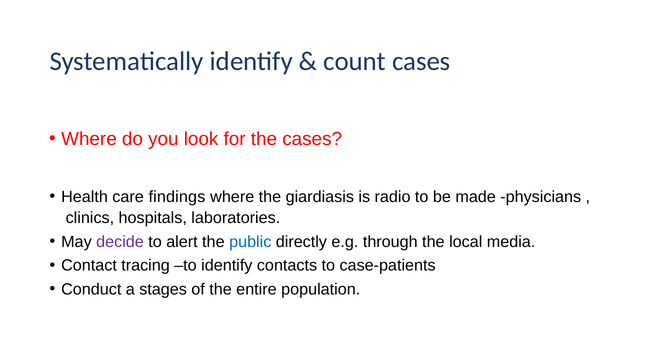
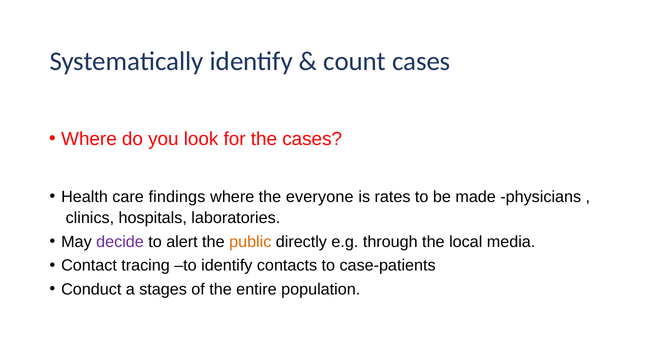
giardiasis: giardiasis -> everyone
radio: radio -> rates
public colour: blue -> orange
